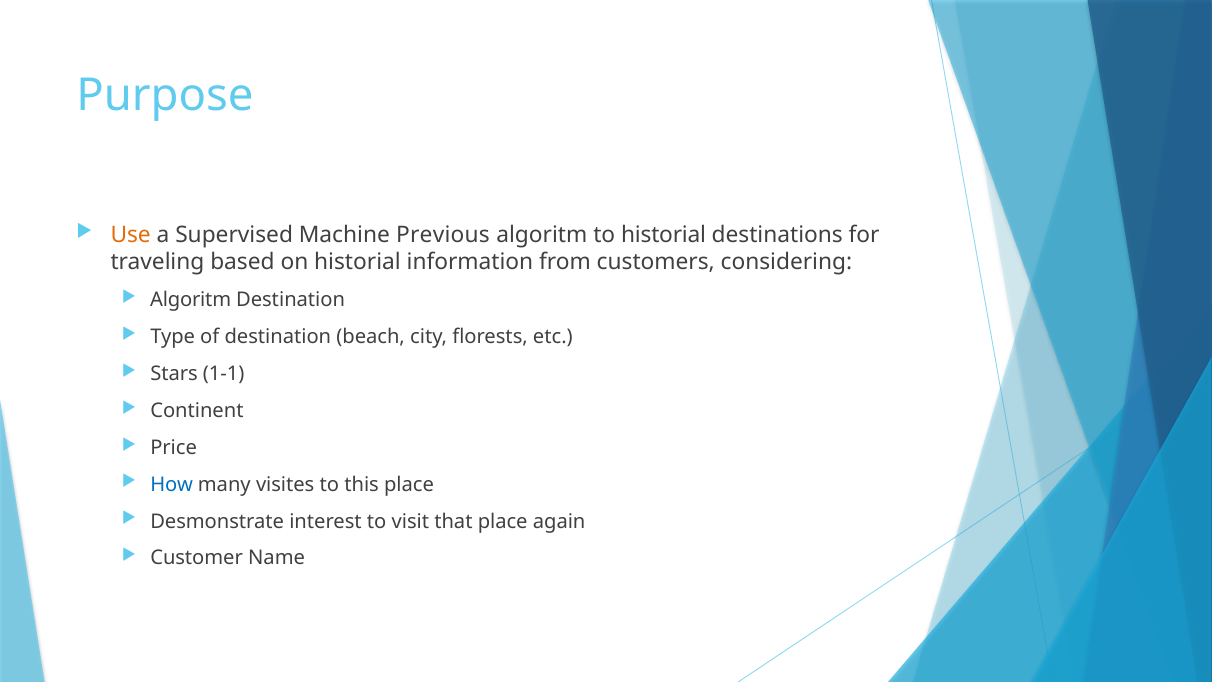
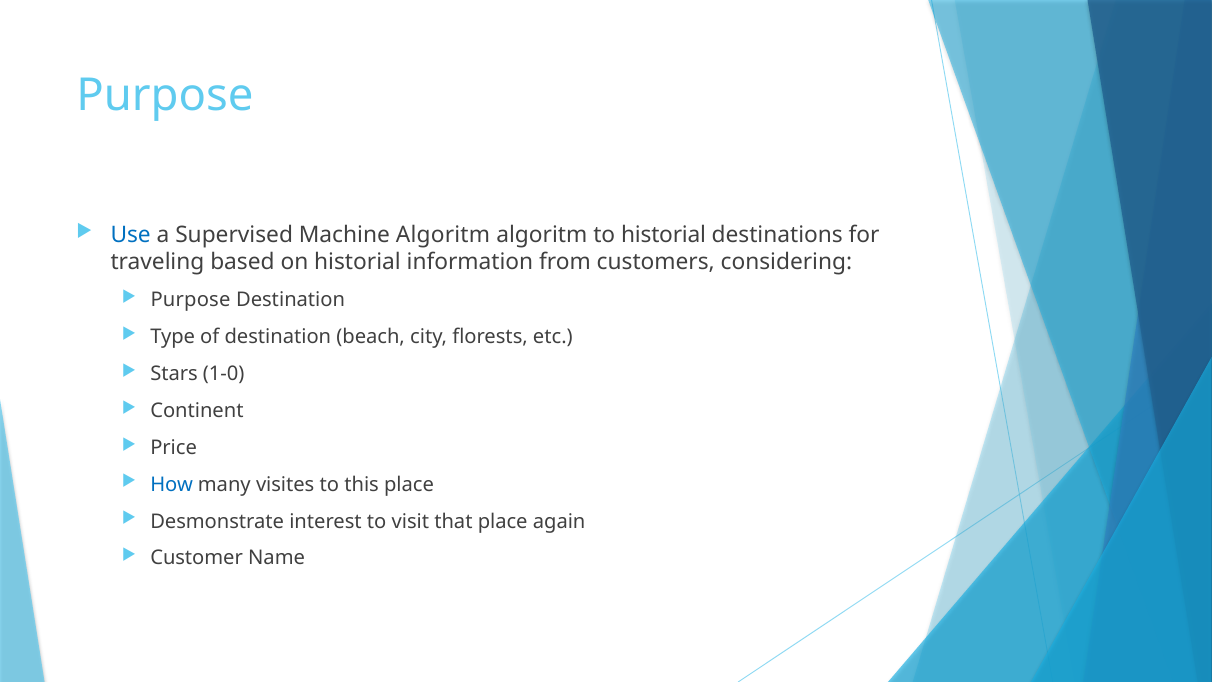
Use colour: orange -> blue
Machine Previous: Previous -> Algoritm
Algoritm at (191, 300): Algoritm -> Purpose
1-1: 1-1 -> 1-0
